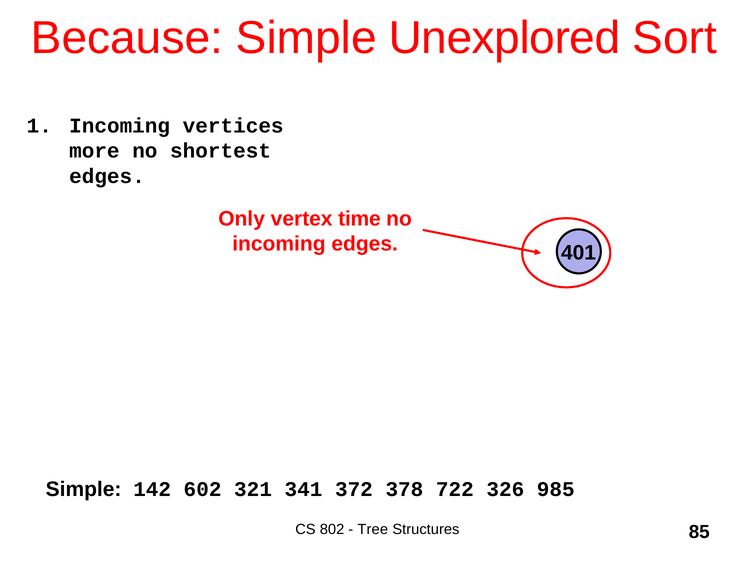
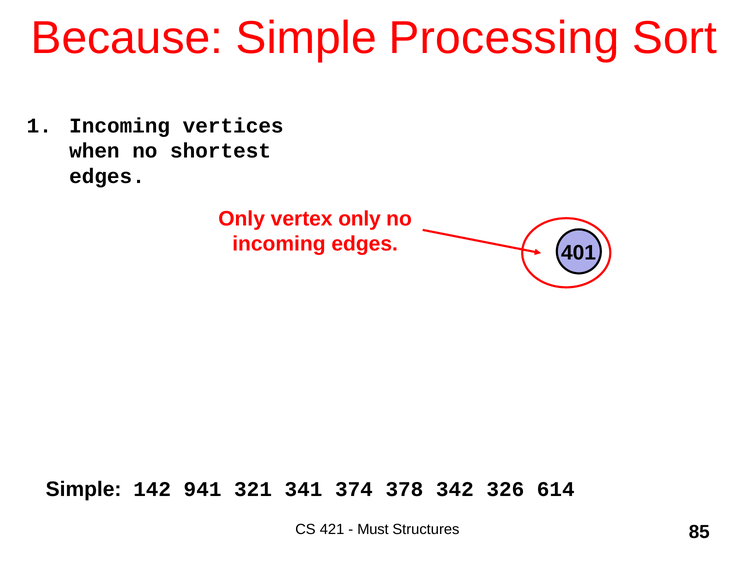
Unexplored: Unexplored -> Processing
more: more -> when
vertex time: time -> only
602: 602 -> 941
372: 372 -> 374
722: 722 -> 342
985: 985 -> 614
802: 802 -> 421
Tree: Tree -> Must
